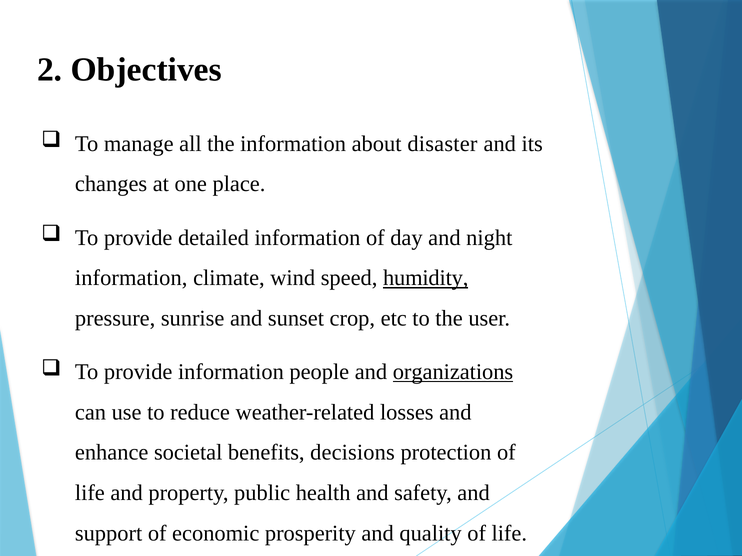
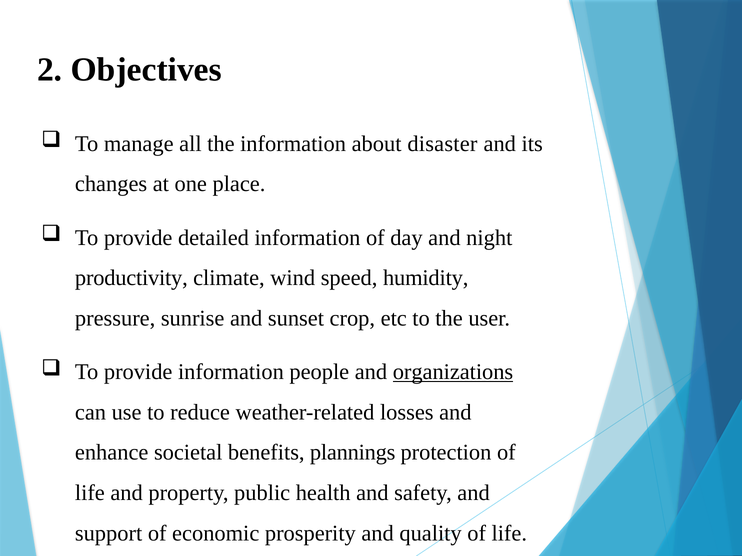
information at (131, 278): information -> productivity
humidity underline: present -> none
decisions: decisions -> plannings
